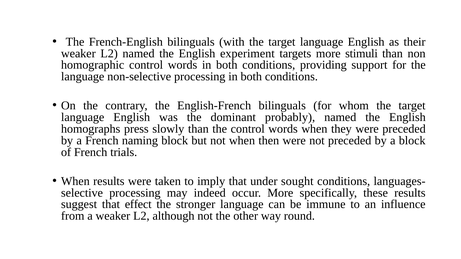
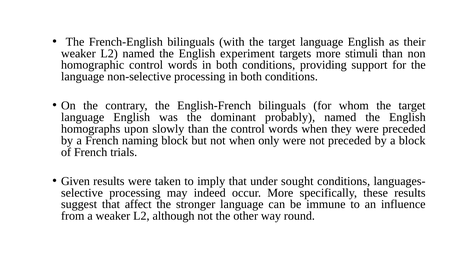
press: press -> upon
then: then -> only
When at (75, 181): When -> Given
effect: effect -> affect
